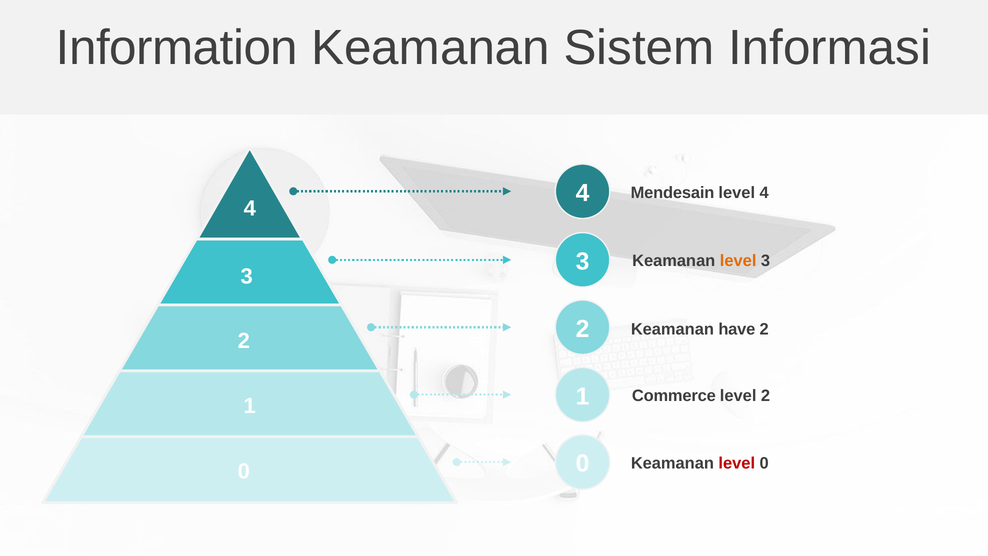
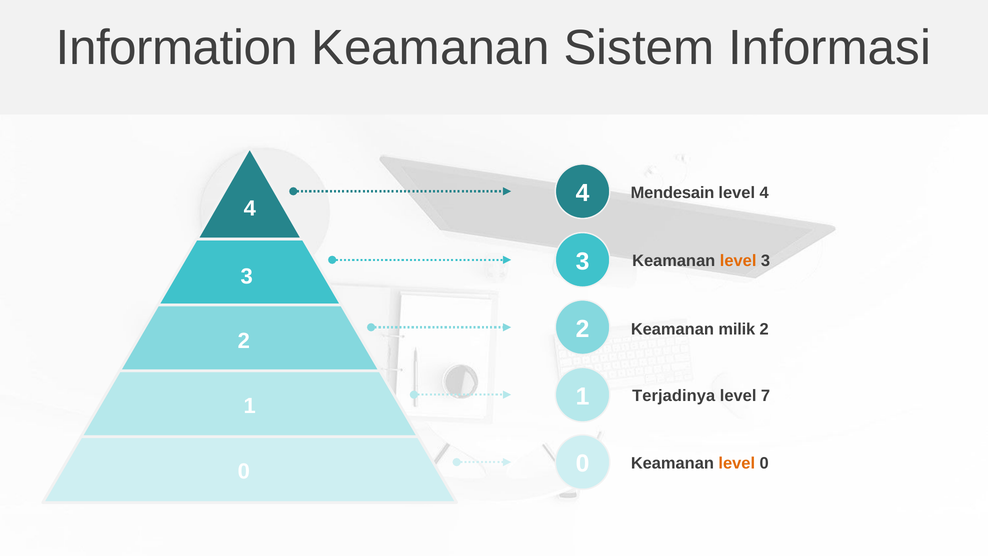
have: have -> milik
Commerce: Commerce -> Terjadinya
level 2: 2 -> 7
level at (737, 463) colour: red -> orange
